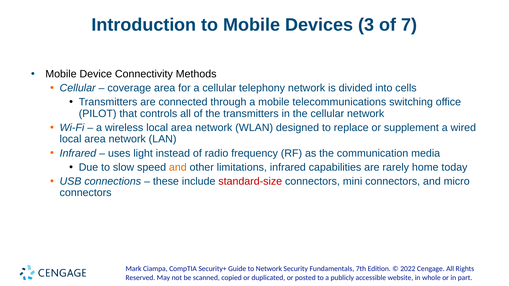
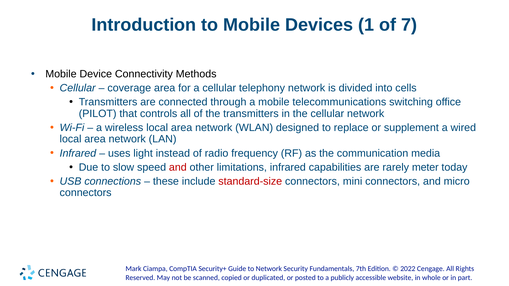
3: 3 -> 1
and at (178, 167) colour: orange -> red
home: home -> meter
